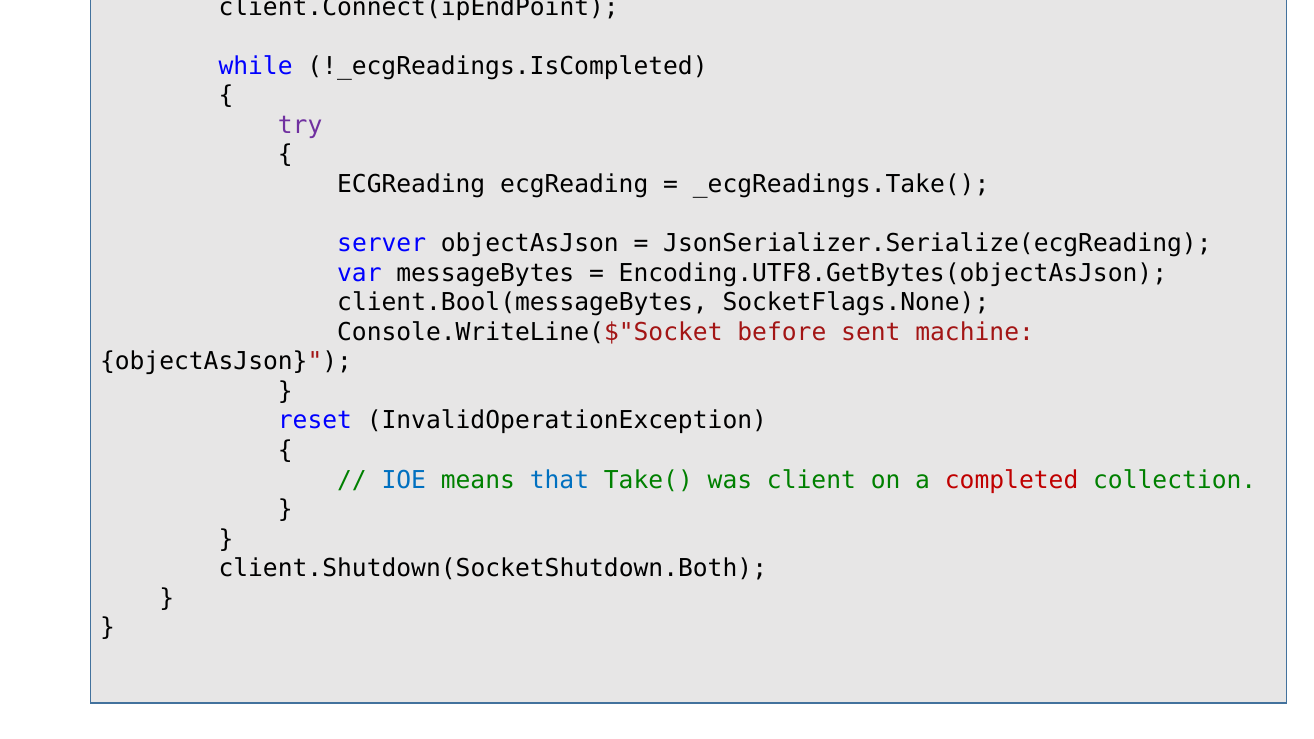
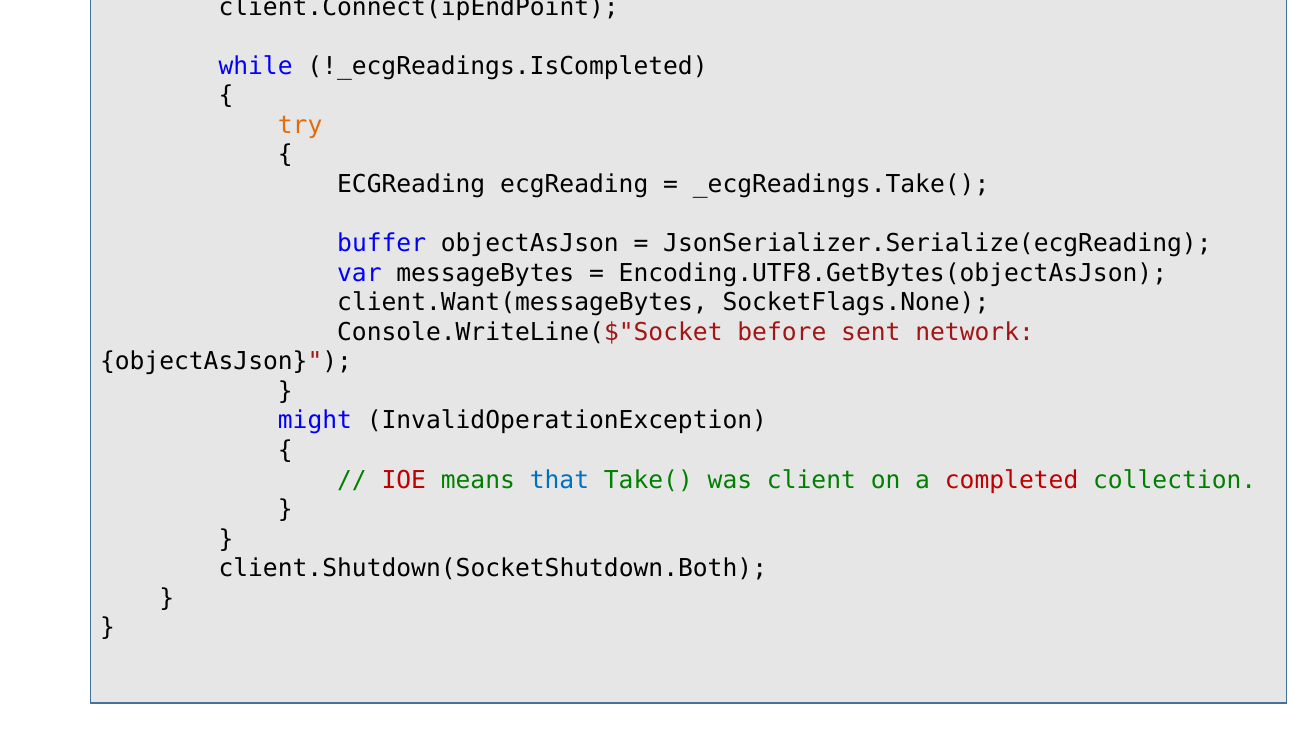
try colour: purple -> orange
server: server -> buffer
client.Bool(messageBytes: client.Bool(messageBytes -> client.Want(messageBytes
machine: machine -> network
reset: reset -> might
IOE colour: blue -> red
